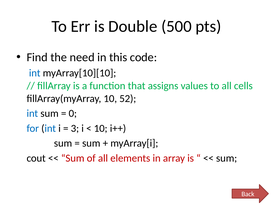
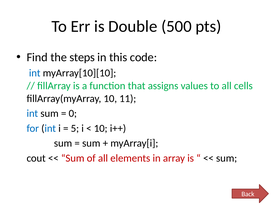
need: need -> steps
52: 52 -> 11
3: 3 -> 5
